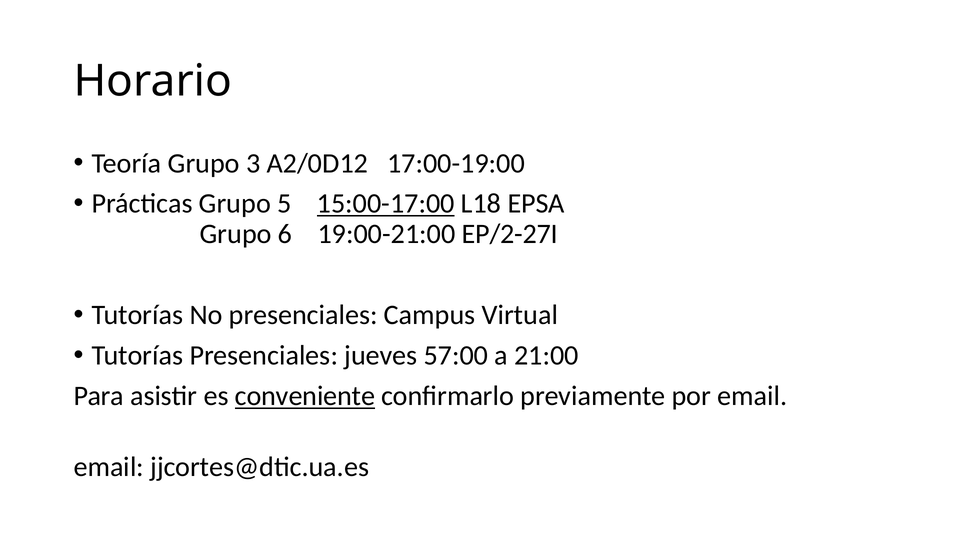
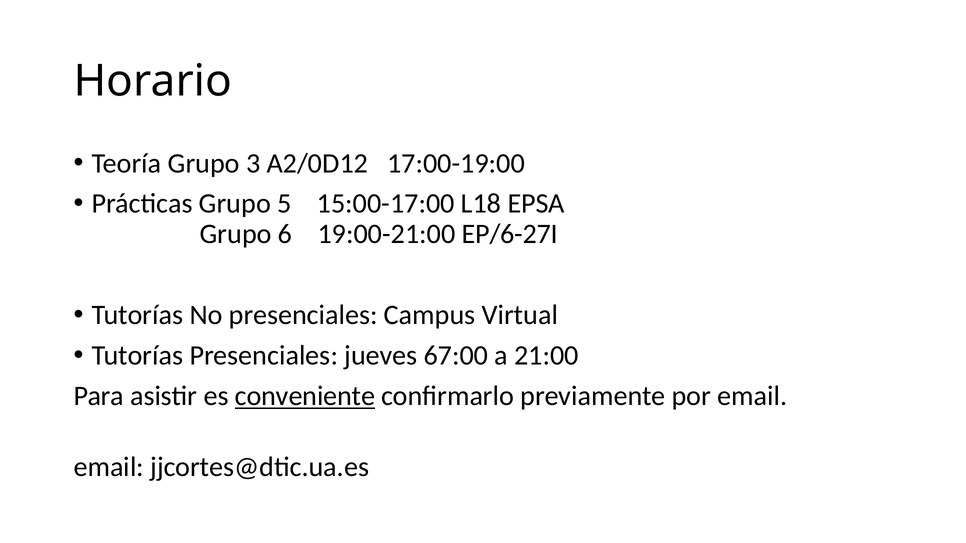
15:00-17:00 underline: present -> none
EP/2-27I: EP/2-27I -> EP/6-27I
57:00: 57:00 -> 67:00
